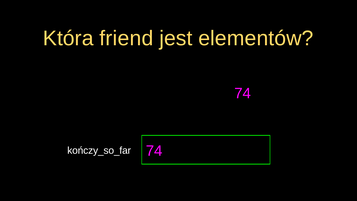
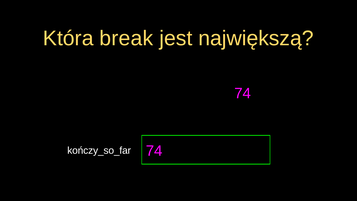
friend: friend -> break
elementów: elementów -> największą
